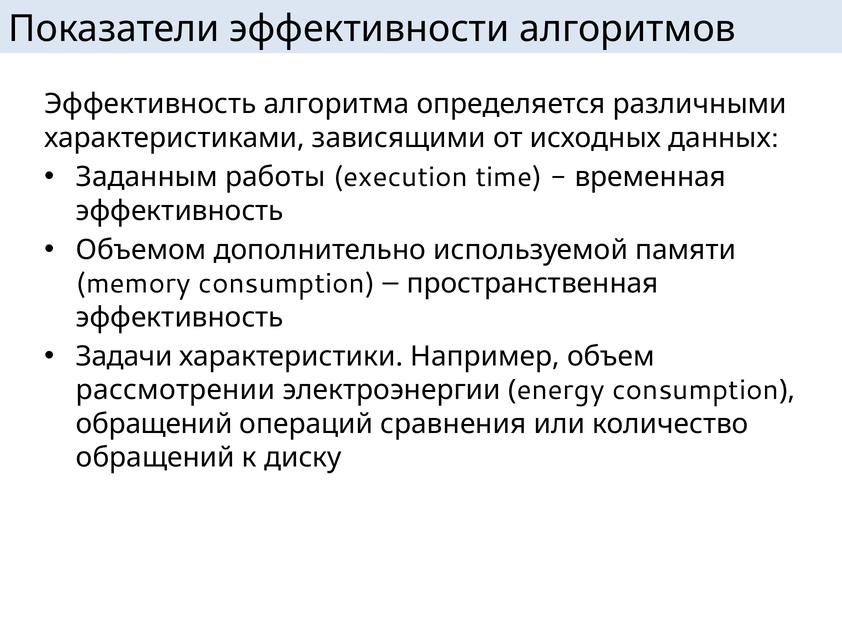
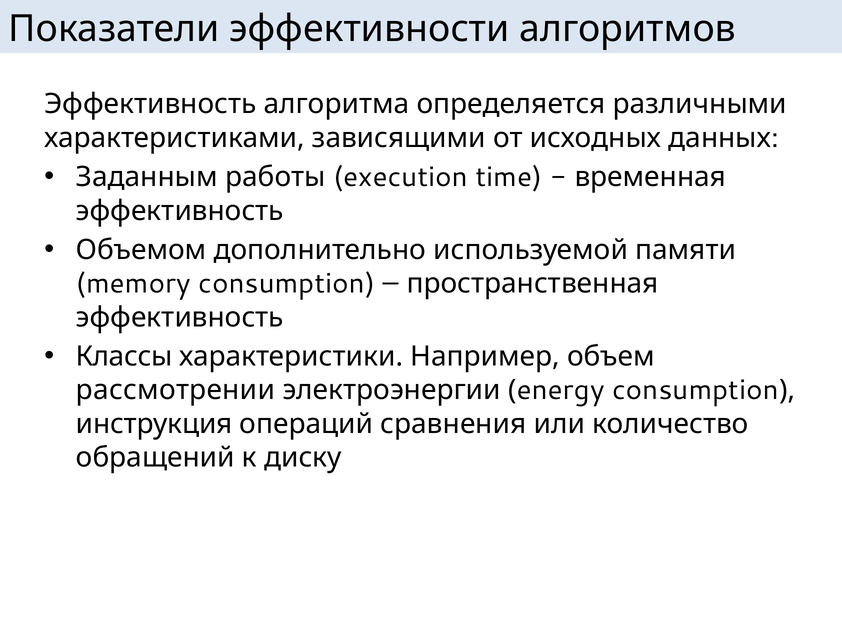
Задачи: Задачи -> Классы
обращений at (154, 424): обращений -> инструкция
